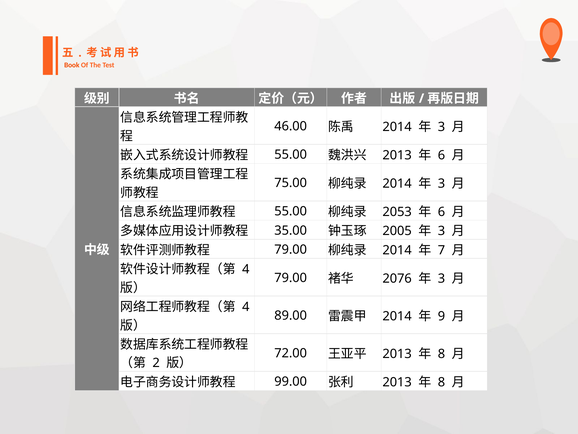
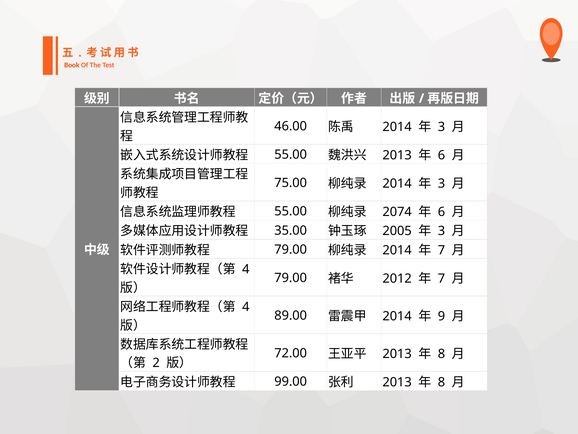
2053: 2053 -> 2074
2076: 2076 -> 2012
3 at (441, 278): 3 -> 7
